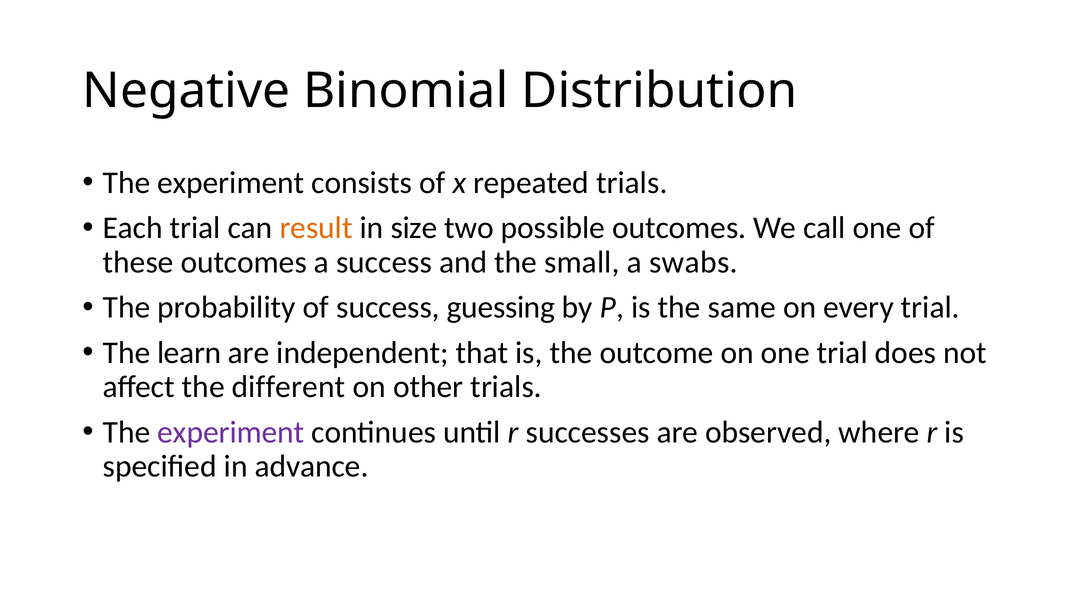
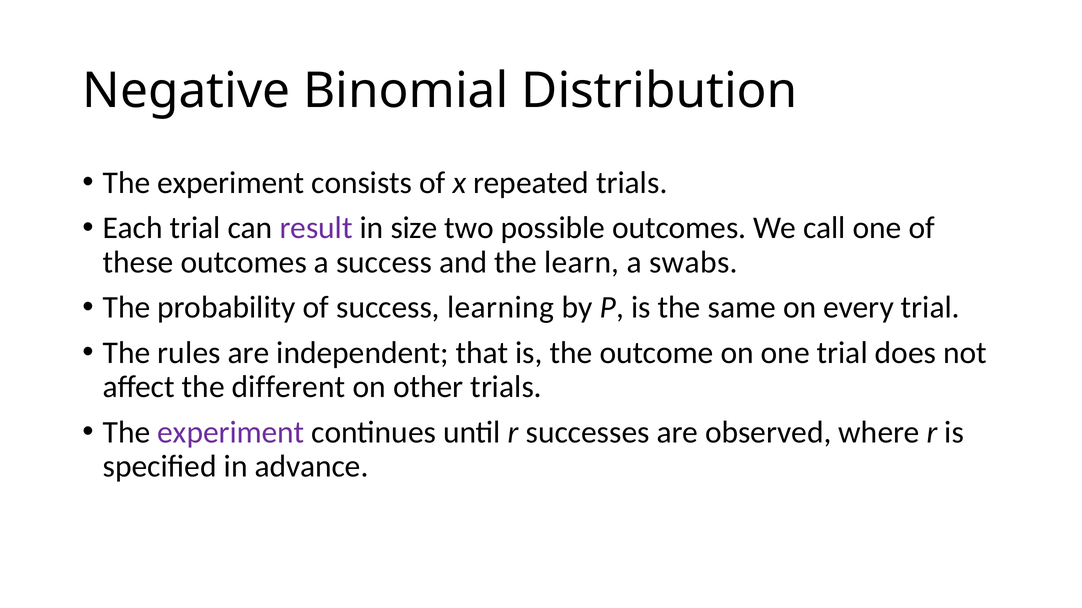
result colour: orange -> purple
small: small -> learn
guessing: guessing -> learning
learn: learn -> rules
